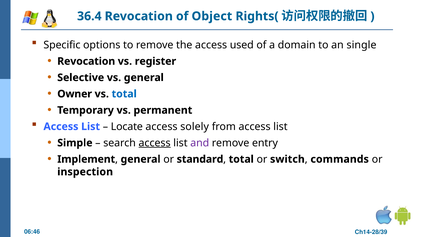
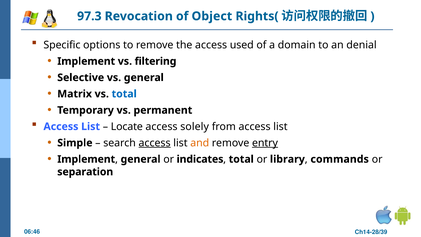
36.4: 36.4 -> 97.3
single: single -> denial
Revocation at (86, 61): Revocation -> Implement
register: register -> filtering
Owner: Owner -> Matrix
and colour: purple -> orange
entry underline: none -> present
standard: standard -> indicates
switch: switch -> library
inspection: inspection -> separation
